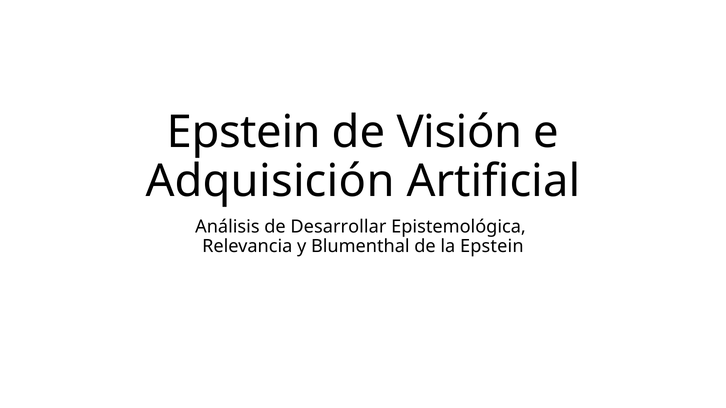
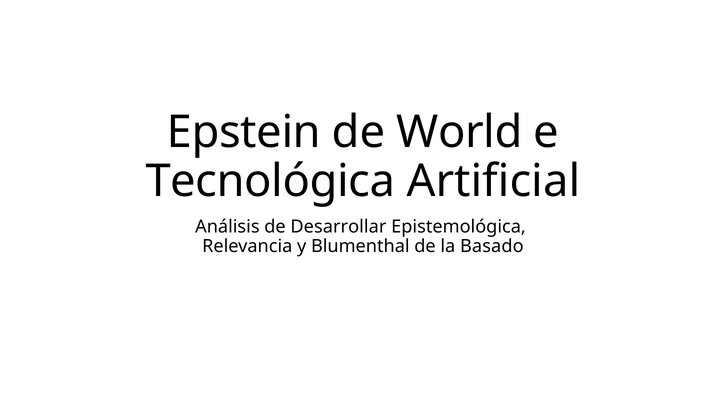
Visión: Visión -> World
Adquisición: Adquisición -> Tecnológica
la Epstein: Epstein -> Basado
